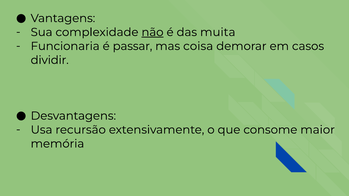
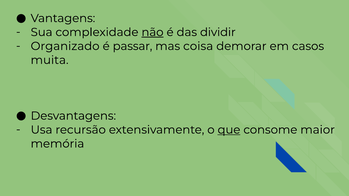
muita: muita -> dividir
Funcionaria: Funcionaria -> Organizado
dividir: dividir -> muita
que underline: none -> present
